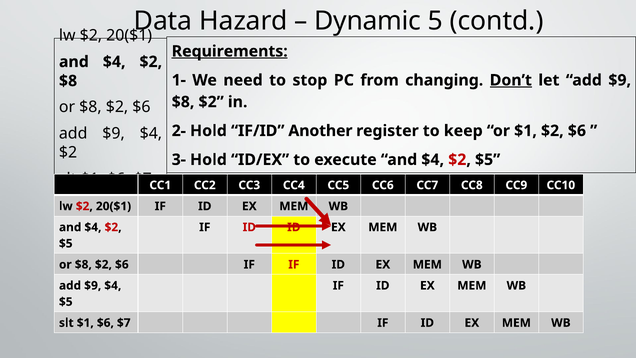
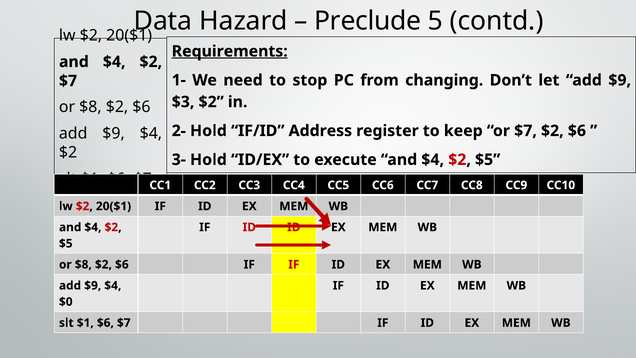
Dynamic: Dynamic -> Preclude
Don’t underline: present -> none
$8 at (68, 81): $8 -> $7
$8 at (183, 102): $8 -> $3
Another: Another -> Address
or $1: $1 -> $7
$5 at (66, 302): $5 -> $0
